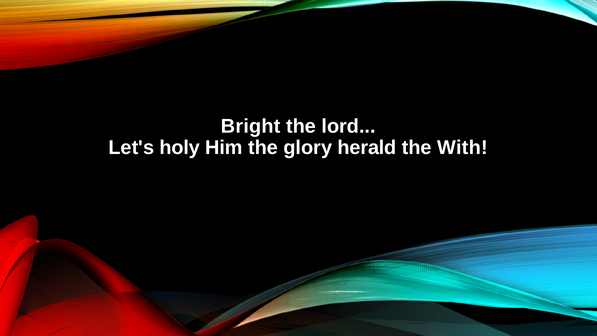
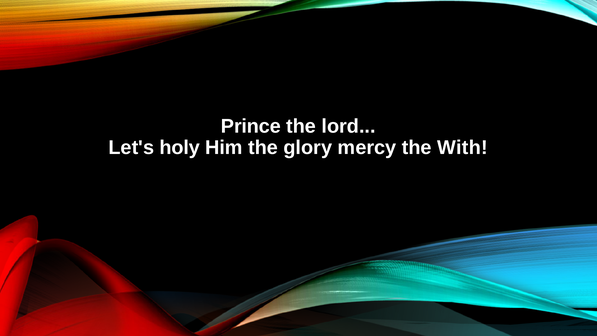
Bright: Bright -> Prince
herald: herald -> mercy
